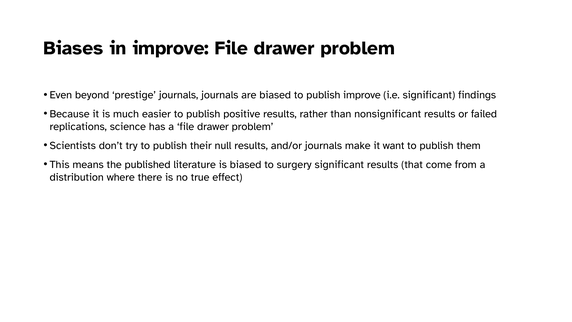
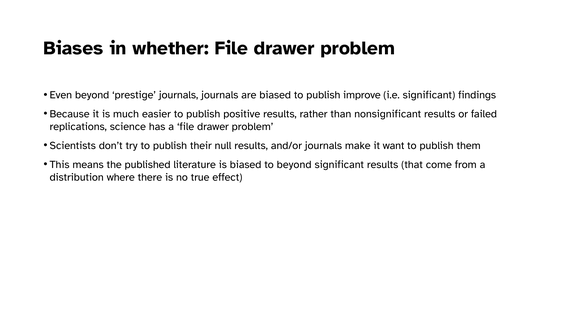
in improve: improve -> whether
to surgery: surgery -> beyond
